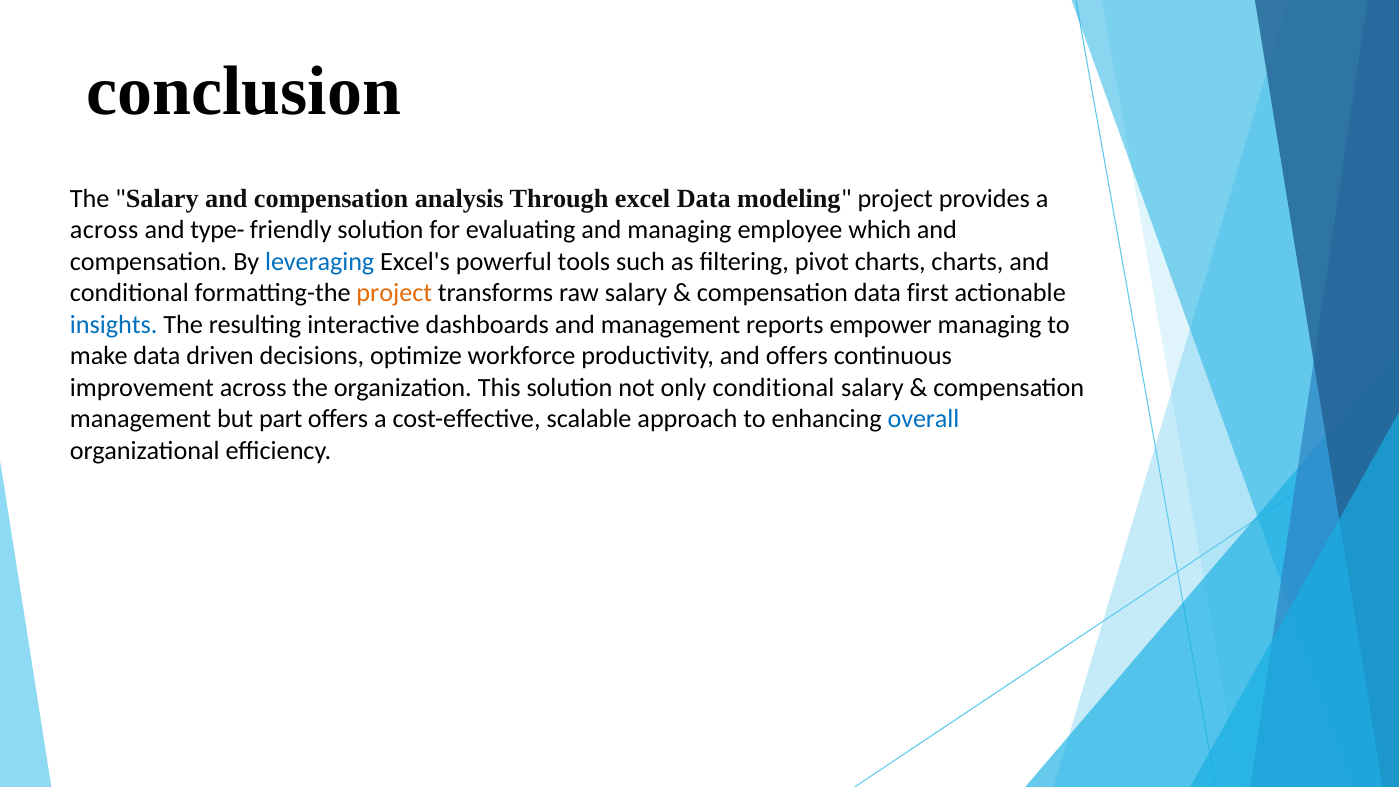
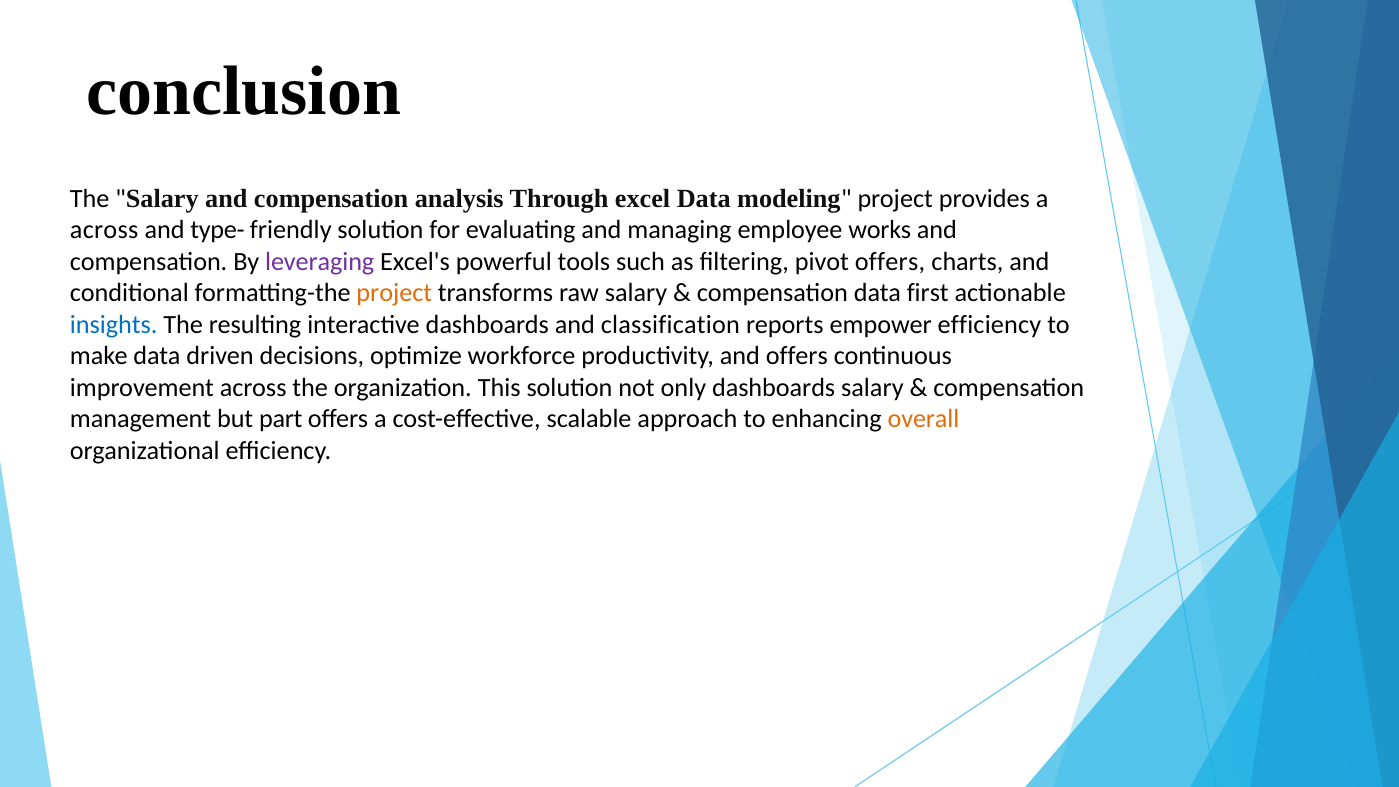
which: which -> works
leveraging colour: blue -> purple
pivot charts: charts -> offers
and management: management -> classification
empower managing: managing -> efficiency
only conditional: conditional -> dashboards
overall colour: blue -> orange
